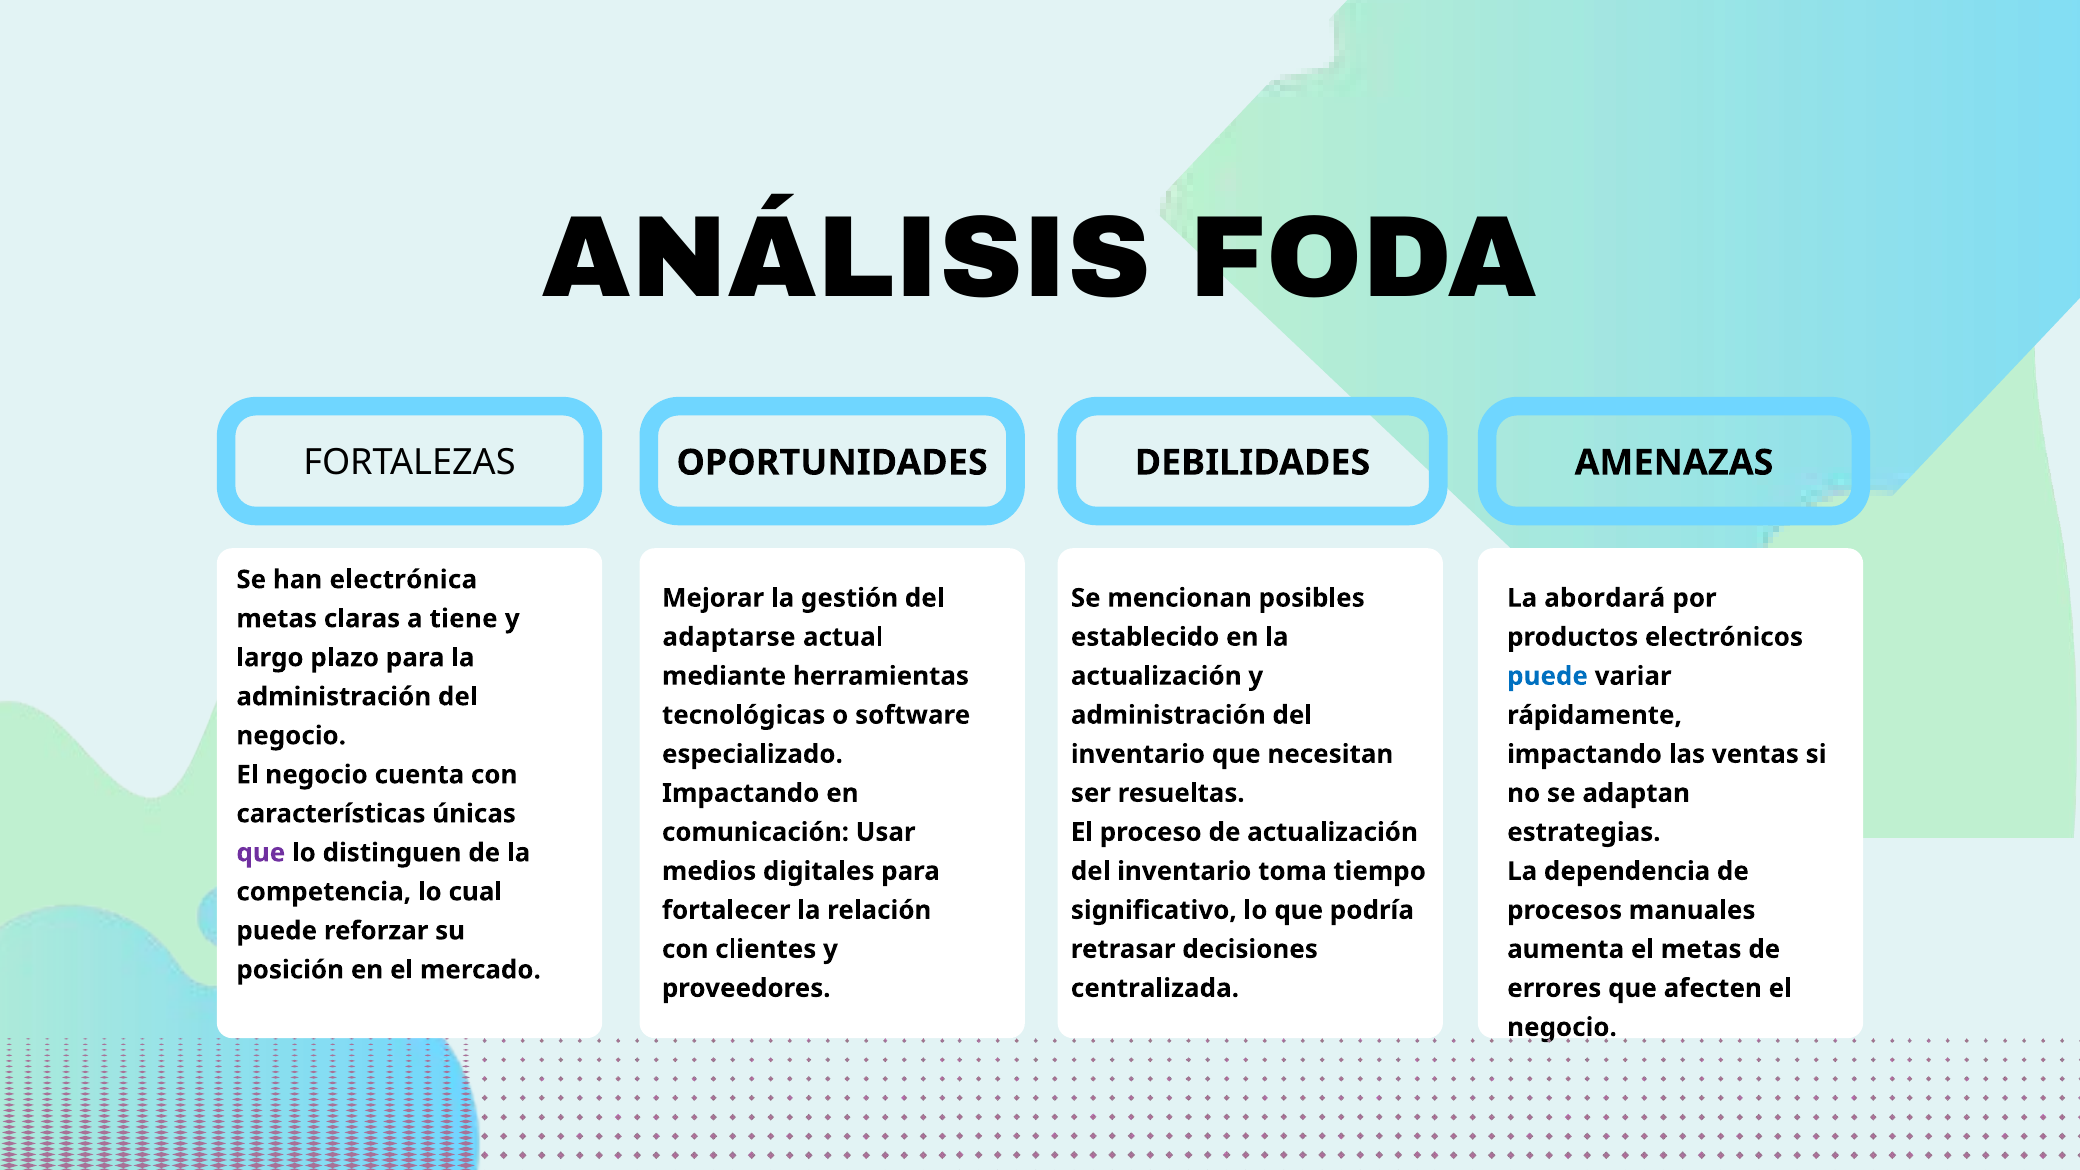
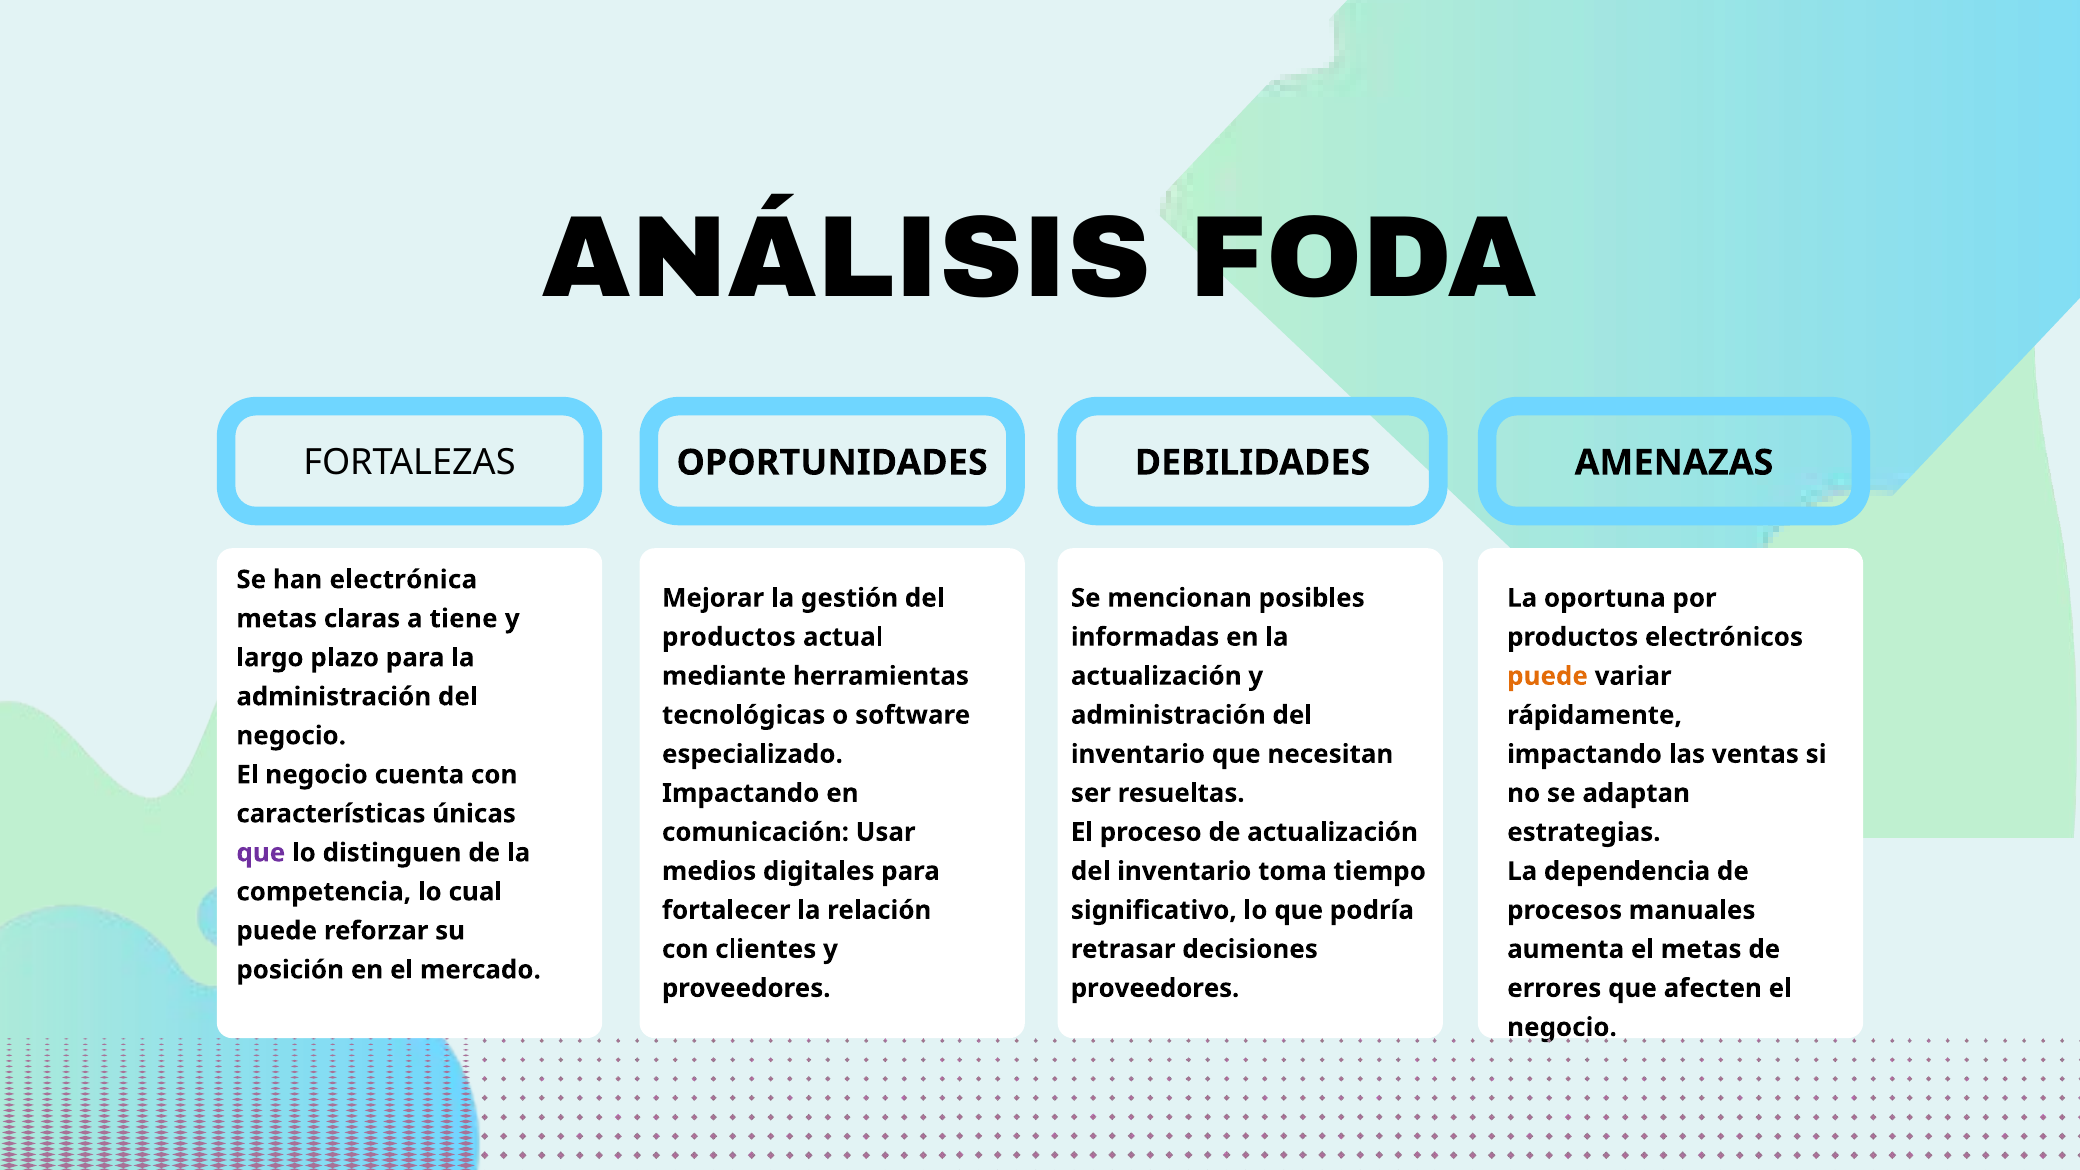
abordará: abordará -> oportuna
adaptarse at (729, 637): adaptarse -> productos
establecido: establecido -> informadas
puede at (1548, 676) colour: blue -> orange
centralizada at (1155, 988): centralizada -> proveedores
